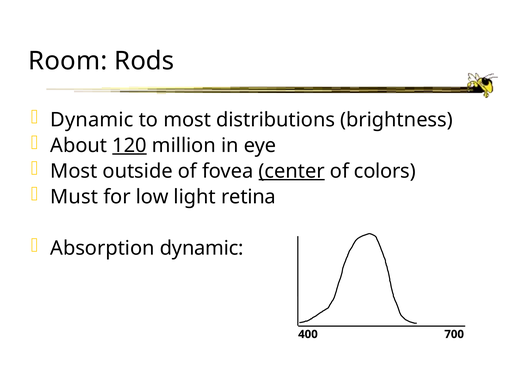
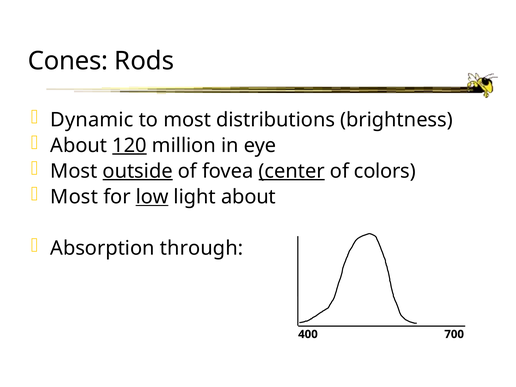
Room: Room -> Cones
outside underline: none -> present
Must at (74, 197): Must -> Most
low underline: none -> present
light retina: retina -> about
Absorption dynamic: dynamic -> through
